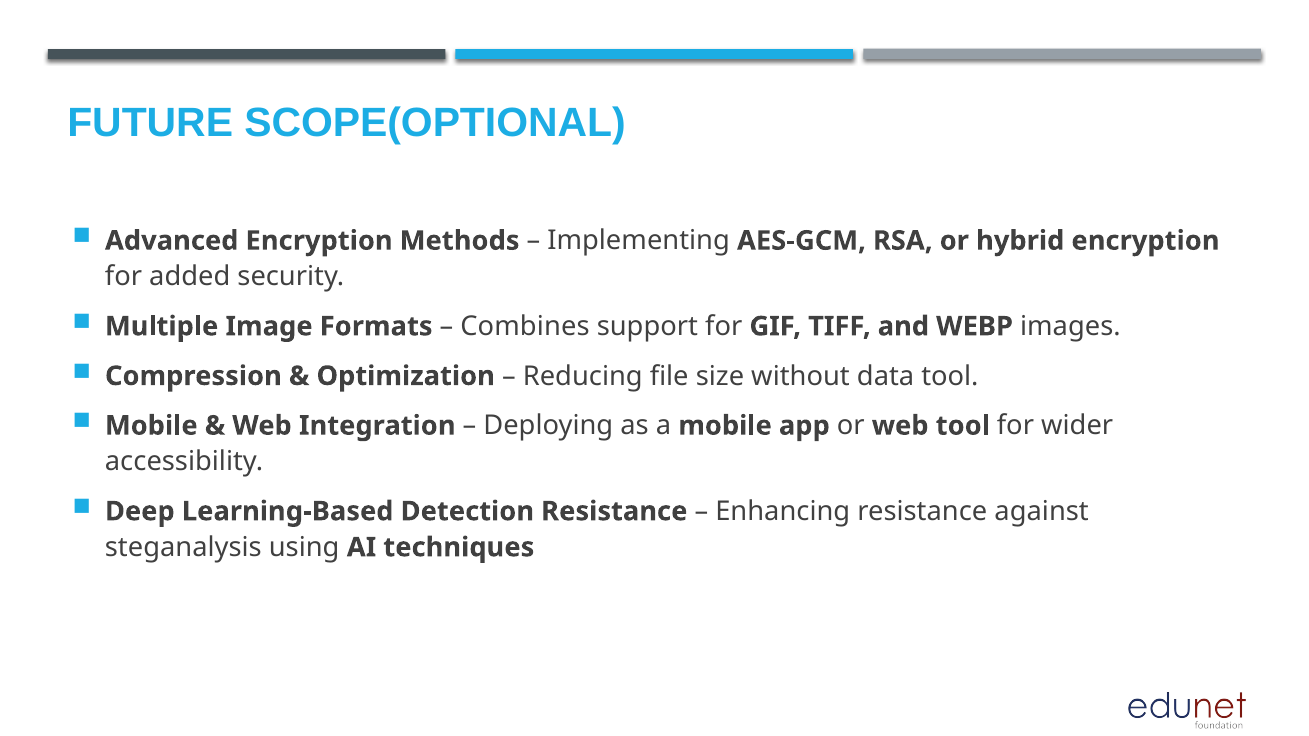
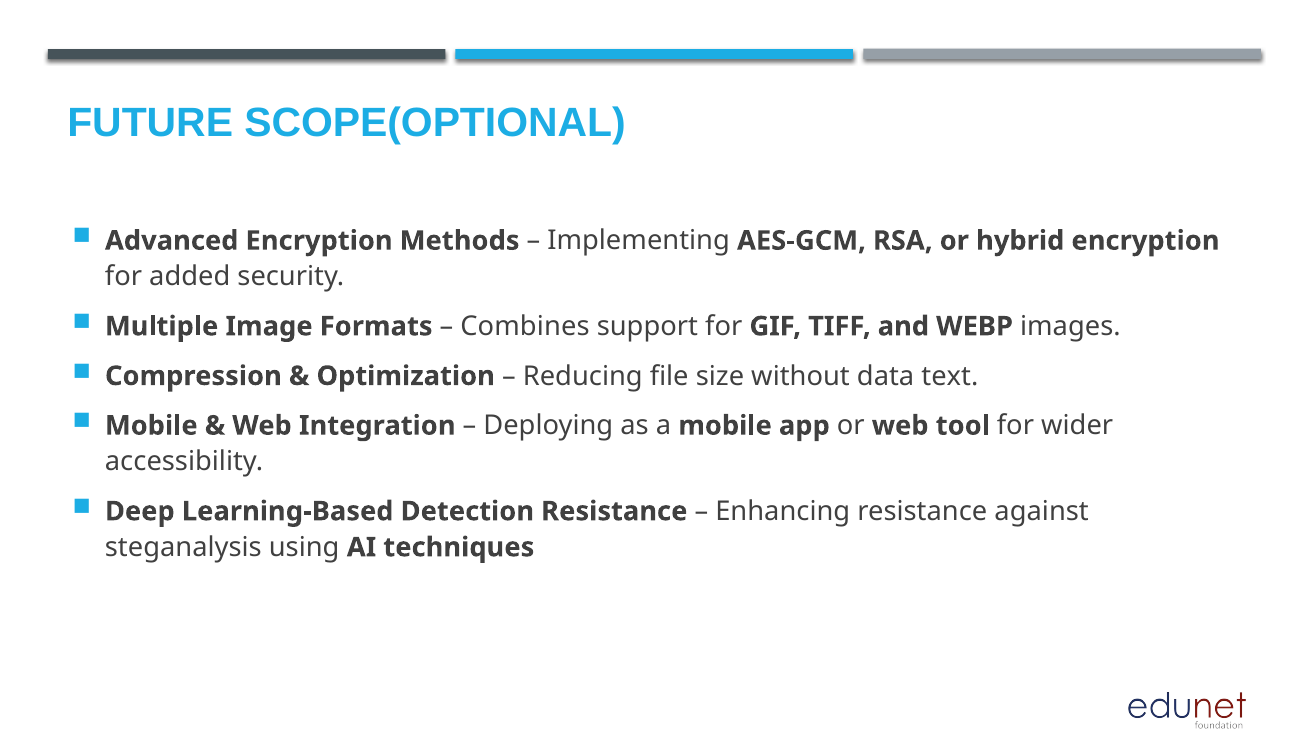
data tool: tool -> text
